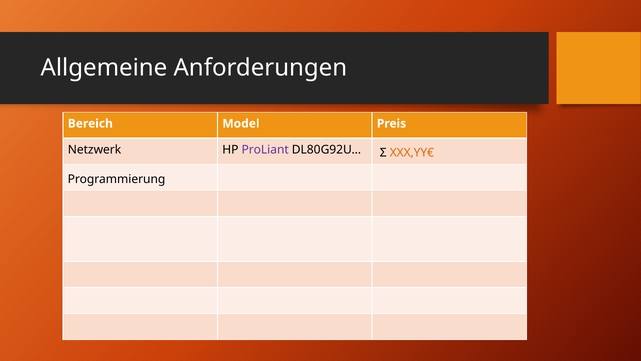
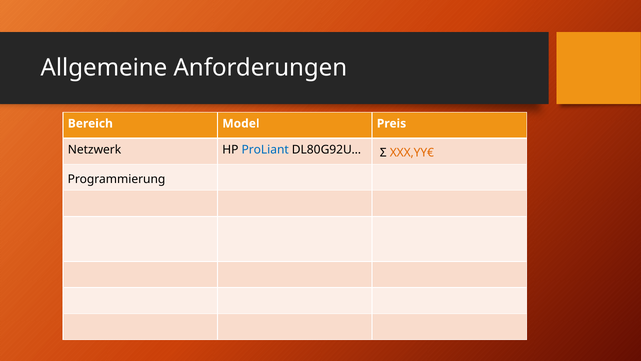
ProLiant colour: purple -> blue
